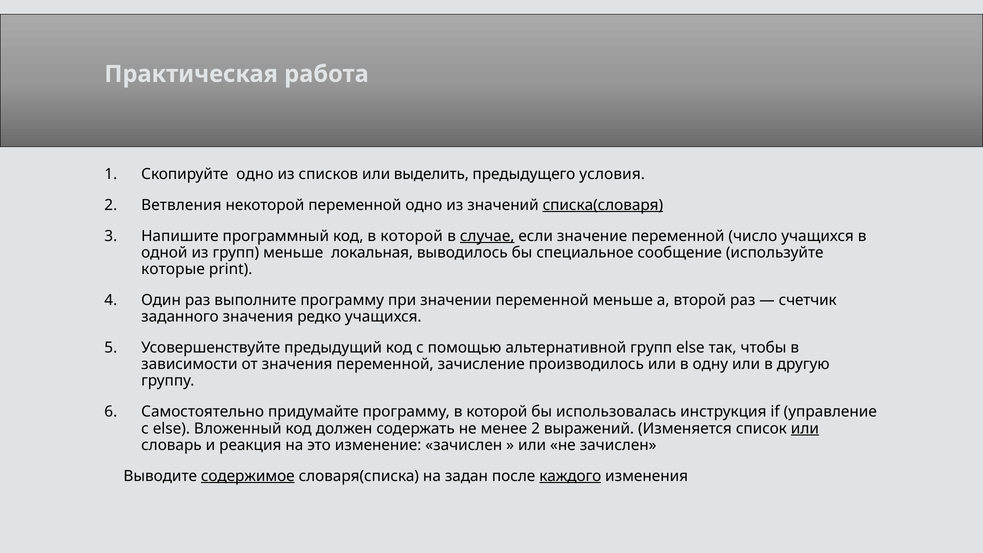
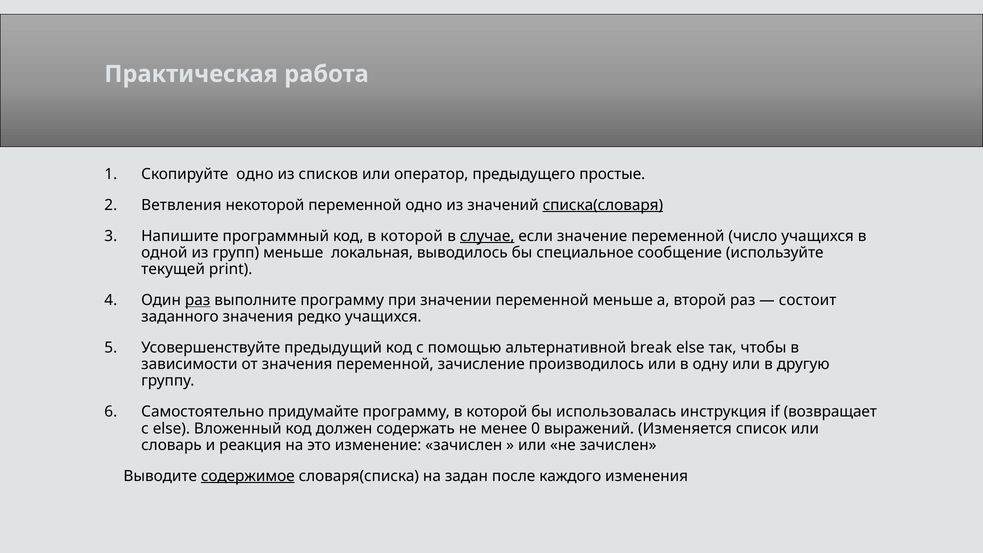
выделить: выделить -> оператор
условия: условия -> простые
которые: которые -> текущей
раз at (198, 300) underline: none -> present
счетчик: счетчик -> состоит
альтернативной групп: групп -> break
управление: управление -> возвращает
менее 2: 2 -> 0
или at (805, 428) underline: present -> none
каждого underline: present -> none
